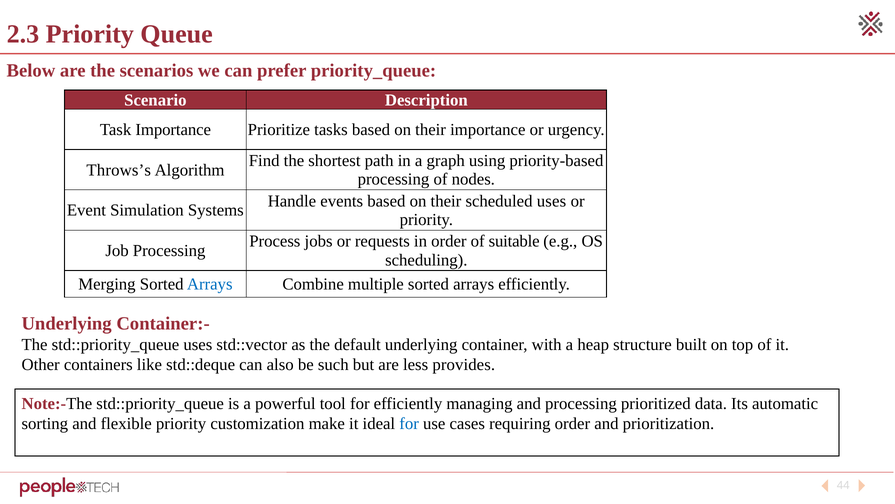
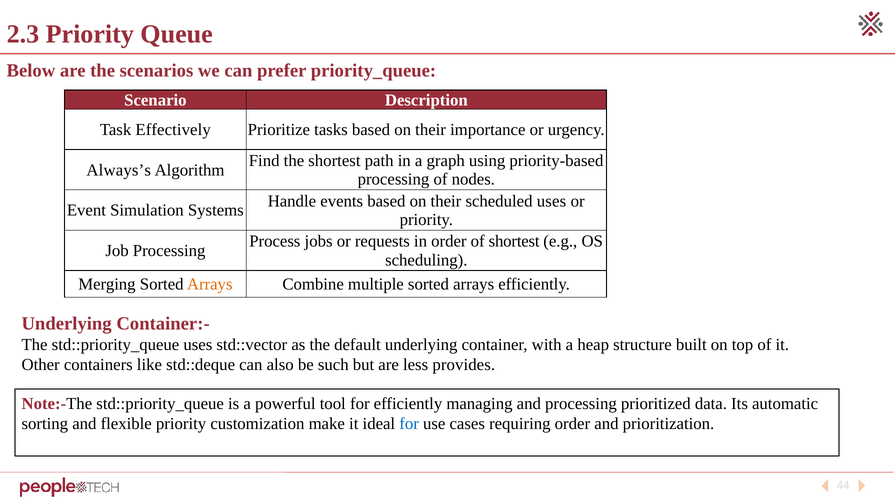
Task Importance: Importance -> Effectively
Throws’s: Throws’s -> Always’s
of suitable: suitable -> shortest
Arrays at (210, 284) colour: blue -> orange
